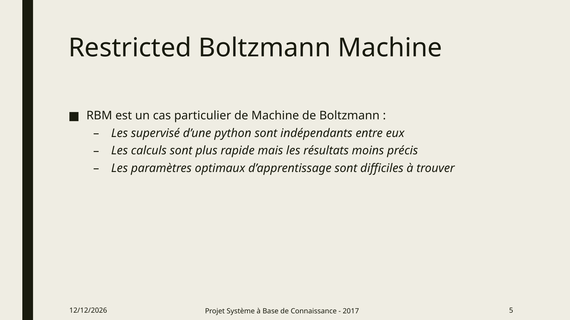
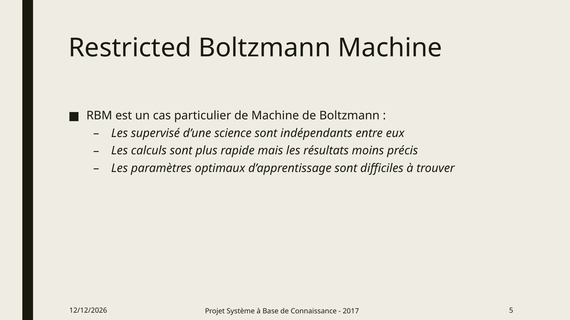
python: python -> science
